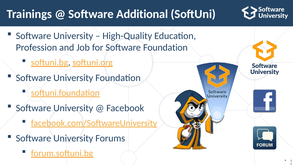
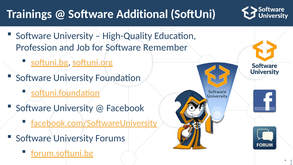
Software Foundation: Foundation -> Remember
